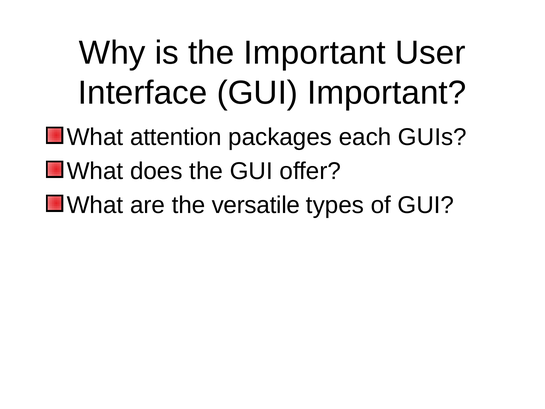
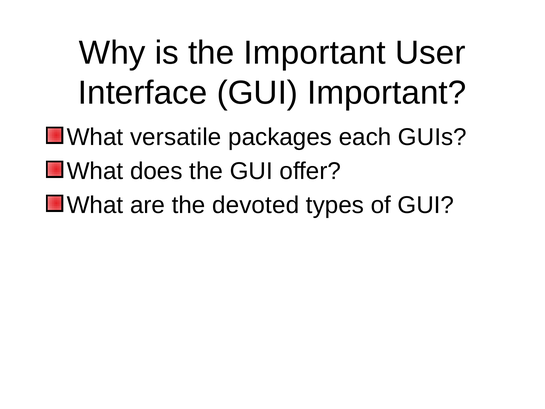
attention: attention -> versatile
versatile: versatile -> devoted
